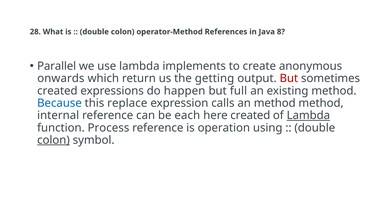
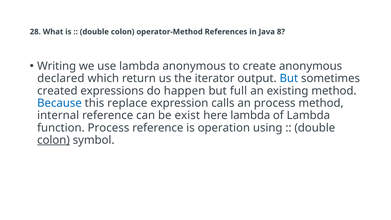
Parallel: Parallel -> Writing
lambda implements: implements -> anonymous
onwards: onwards -> declared
getting: getting -> iterator
But at (289, 78) colour: red -> blue
an method: method -> process
each: each -> exist
here created: created -> lambda
Lambda at (308, 115) underline: present -> none
